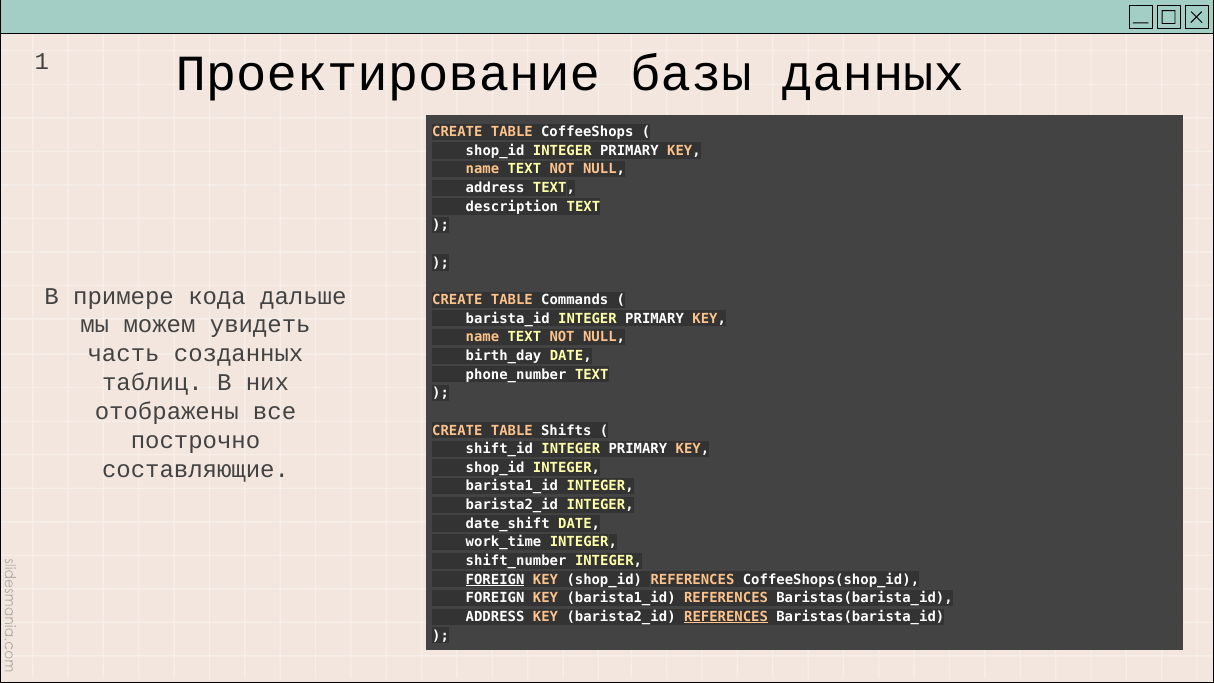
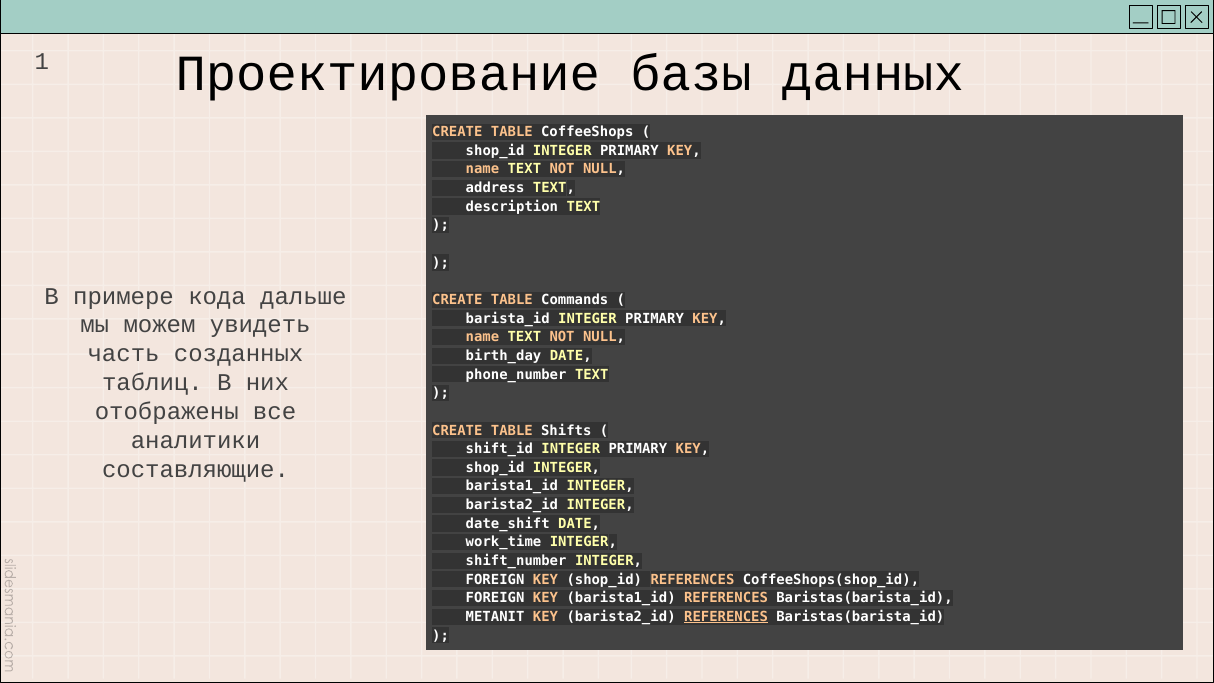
построчно: построчно -> аналитики
FOREIGN at (495, 579) underline: present -> none
ADDRESS at (495, 617): ADDRESS -> METANIT
